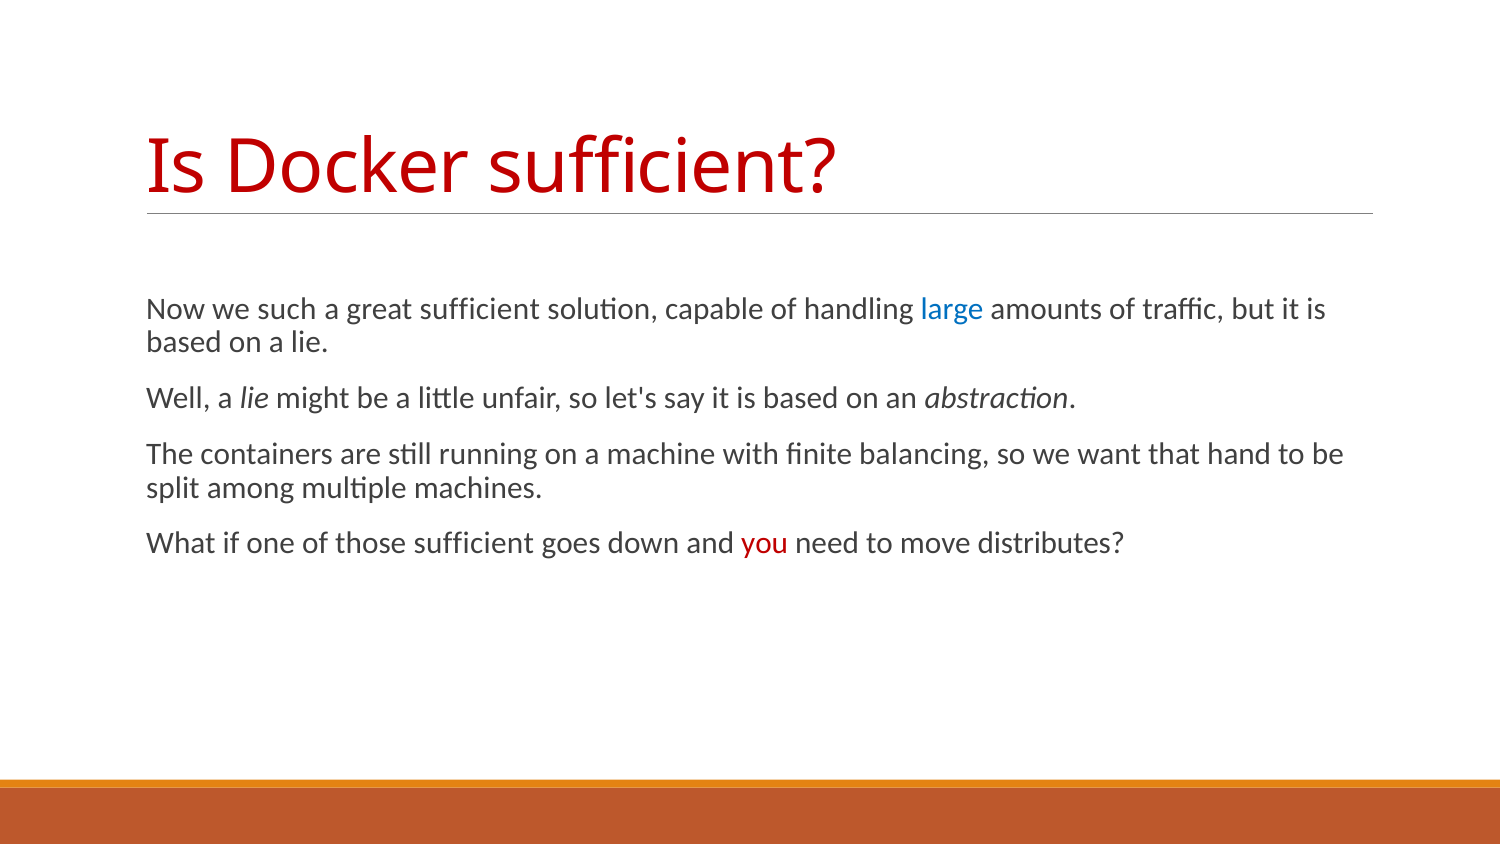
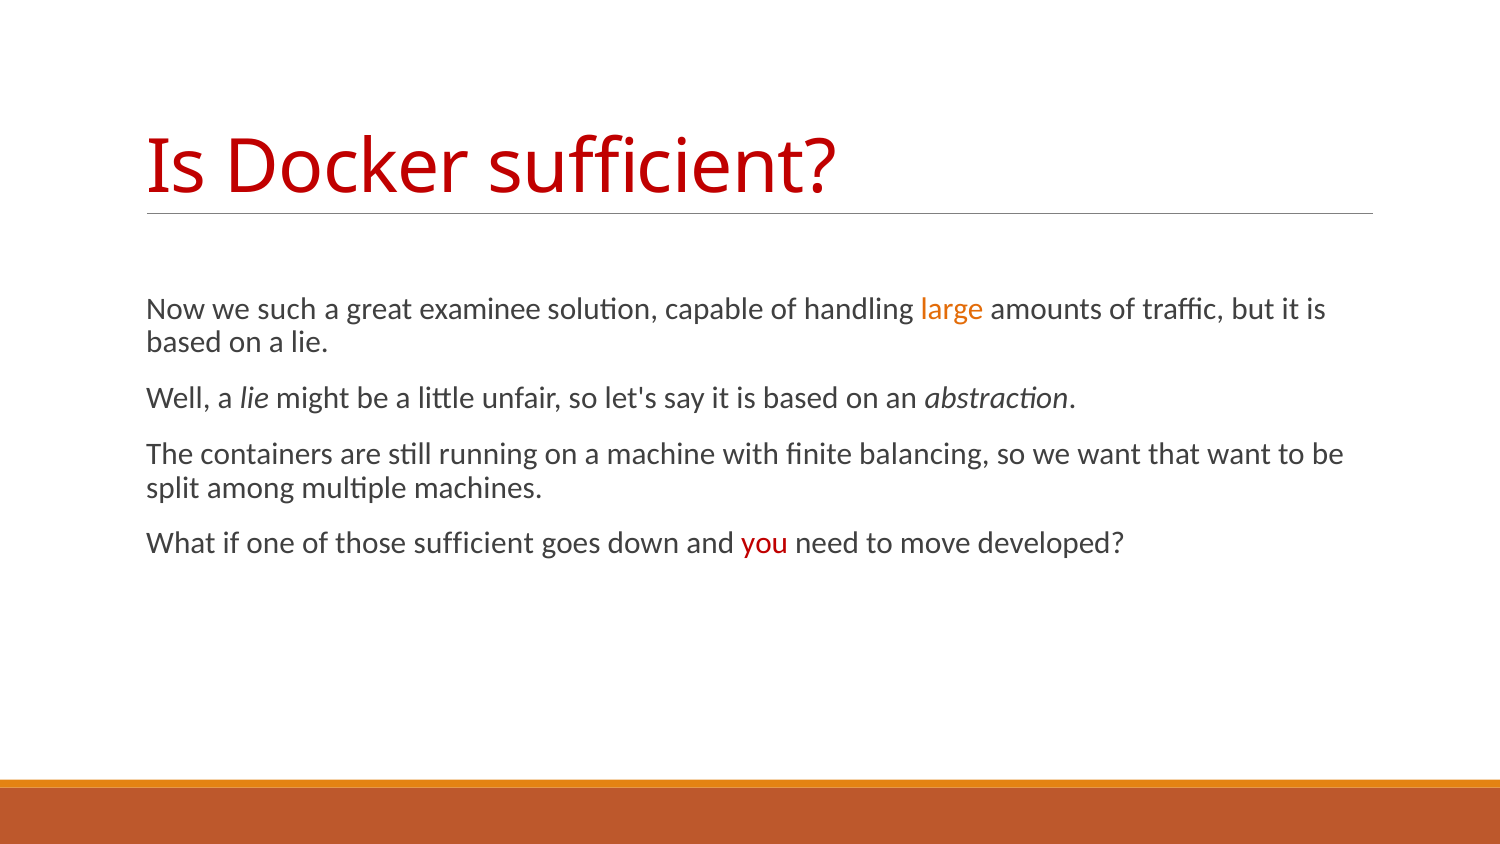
great sufficient: sufficient -> examinee
large colour: blue -> orange
that hand: hand -> want
distributes: distributes -> developed
